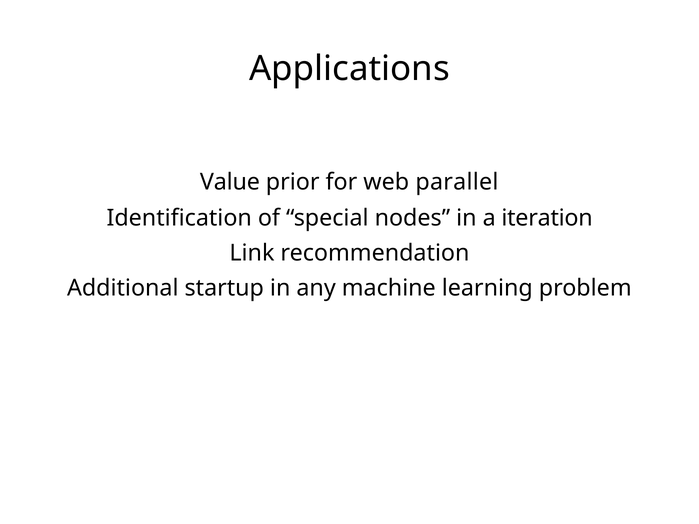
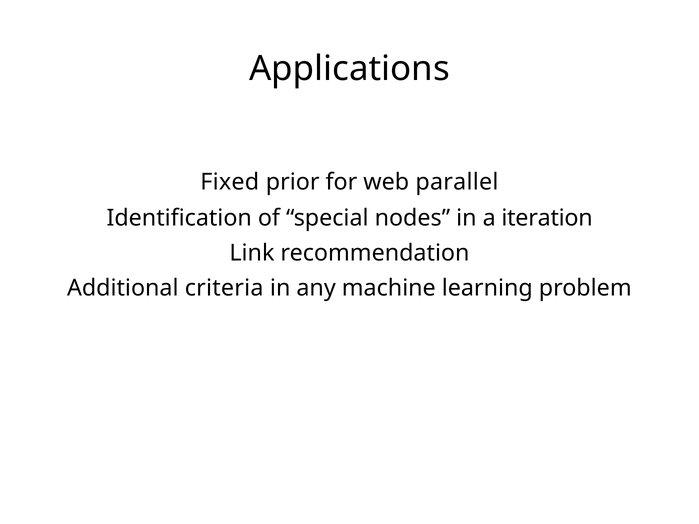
Value: Value -> Fixed
startup: startup -> criteria
